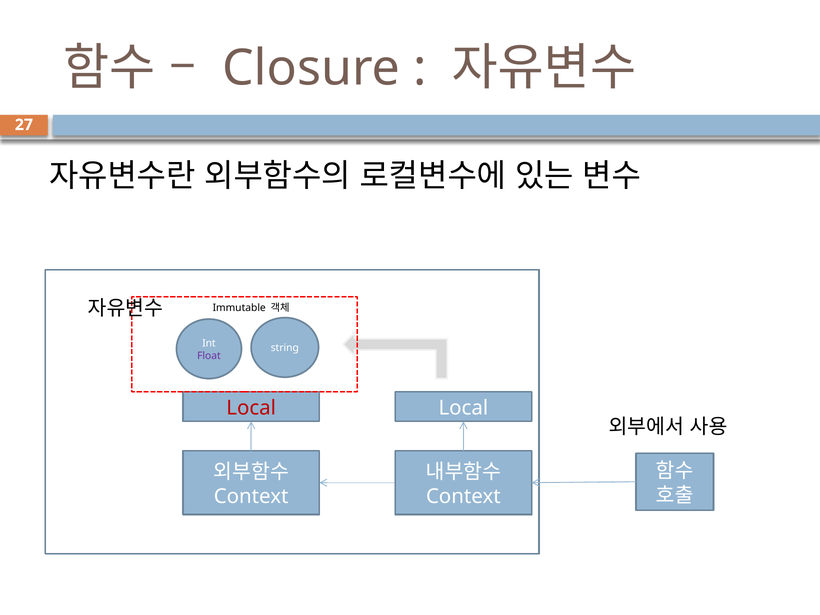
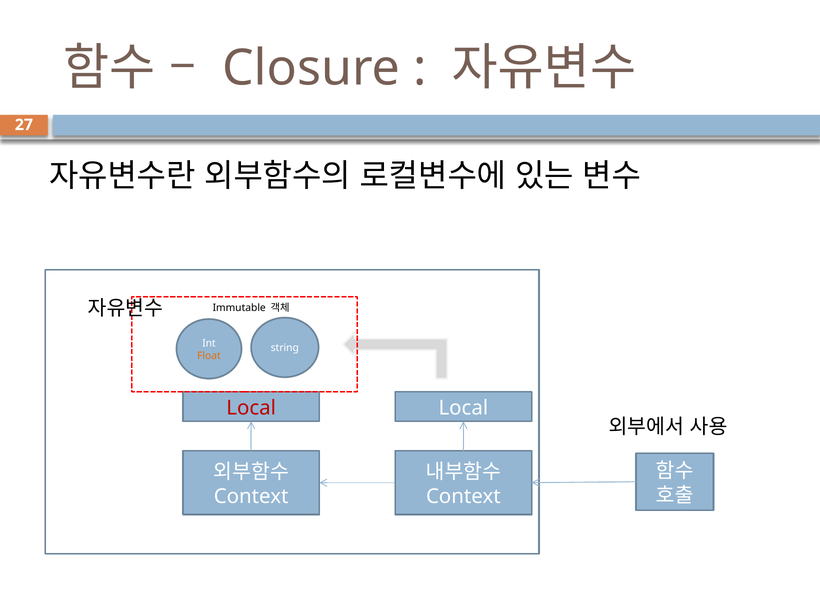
Float colour: purple -> orange
